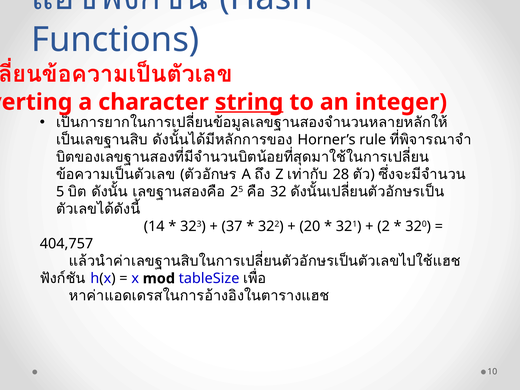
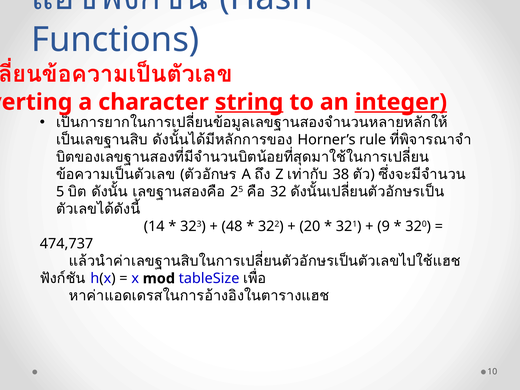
integer underline: none -> present
28: 28 -> 38
37: 37 -> 48
2: 2 -> 9
404,757: 404,757 -> 474,737
